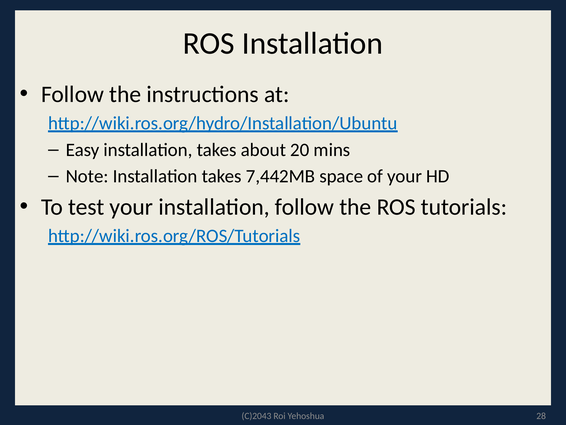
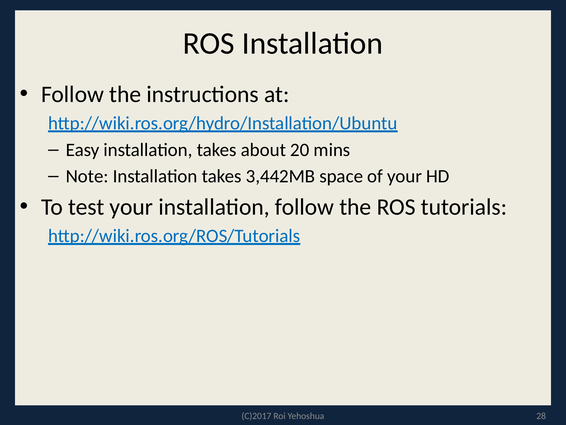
7,442MB: 7,442MB -> 3,442MB
C)2043: C)2043 -> C)2017
